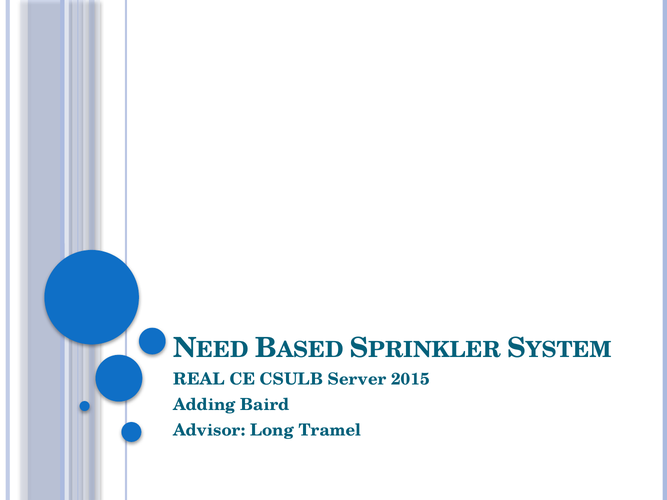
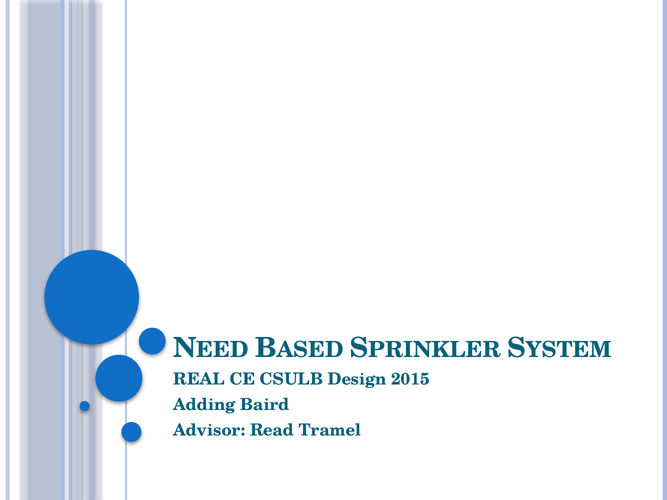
Server: Server -> Design
Long: Long -> Read
